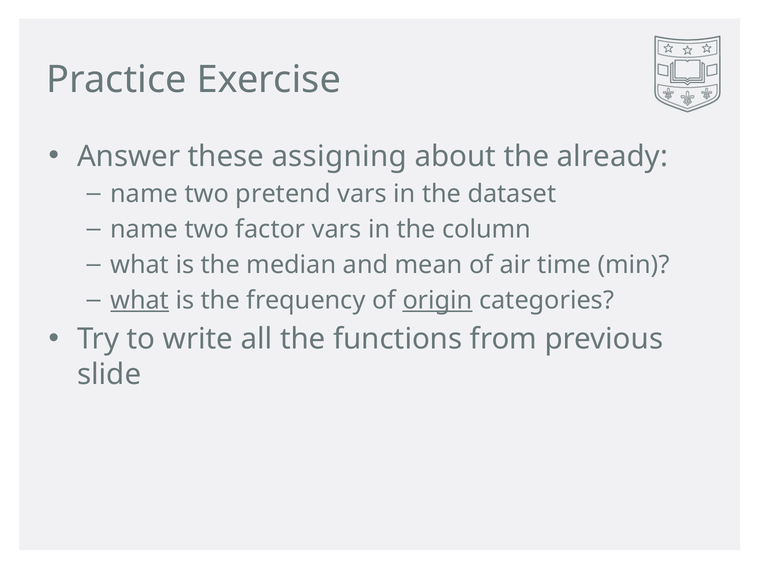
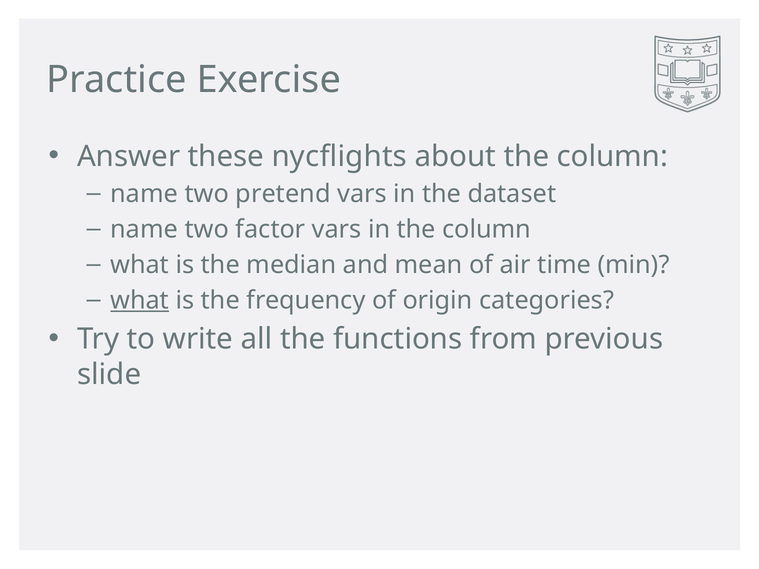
assigning: assigning -> nycflights
about the already: already -> column
origin underline: present -> none
